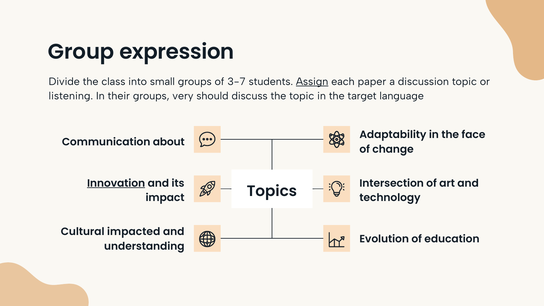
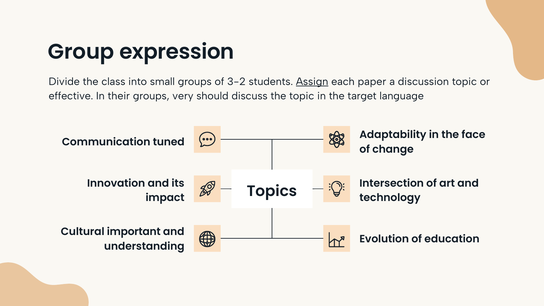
3-7: 3-7 -> 3-2
listening: listening -> effective
about: about -> tuned
Innovation underline: present -> none
impacted: impacted -> important
